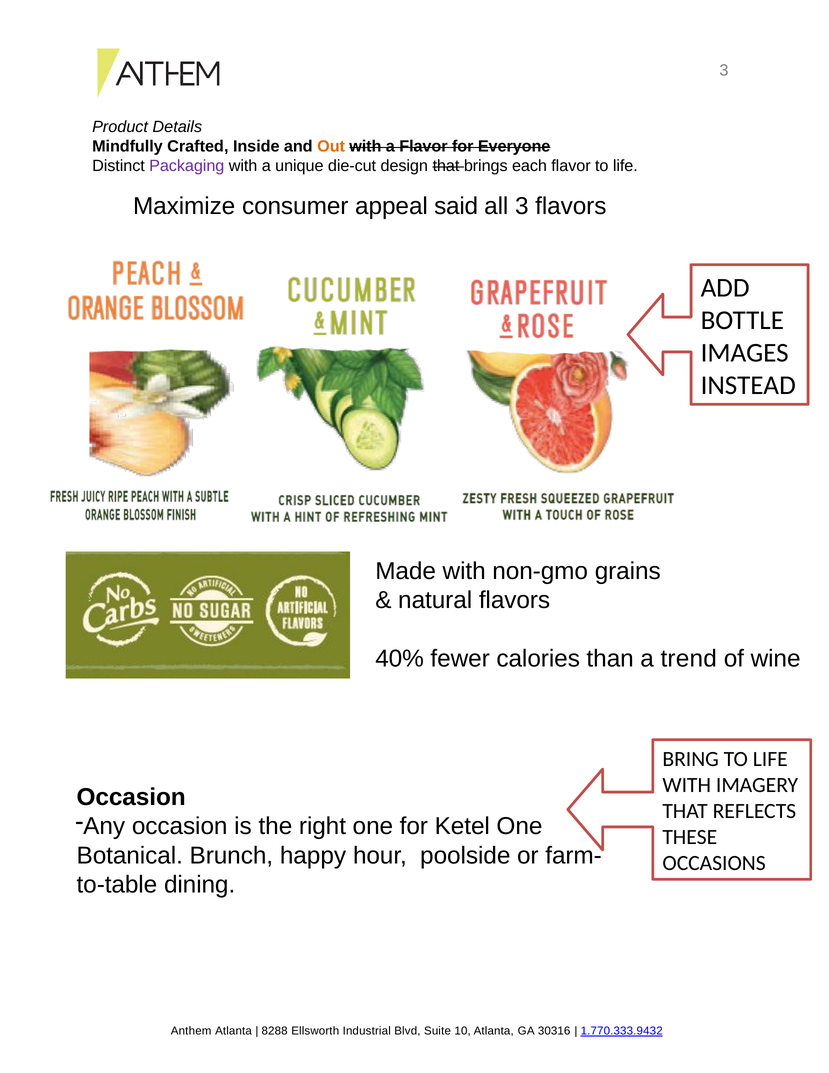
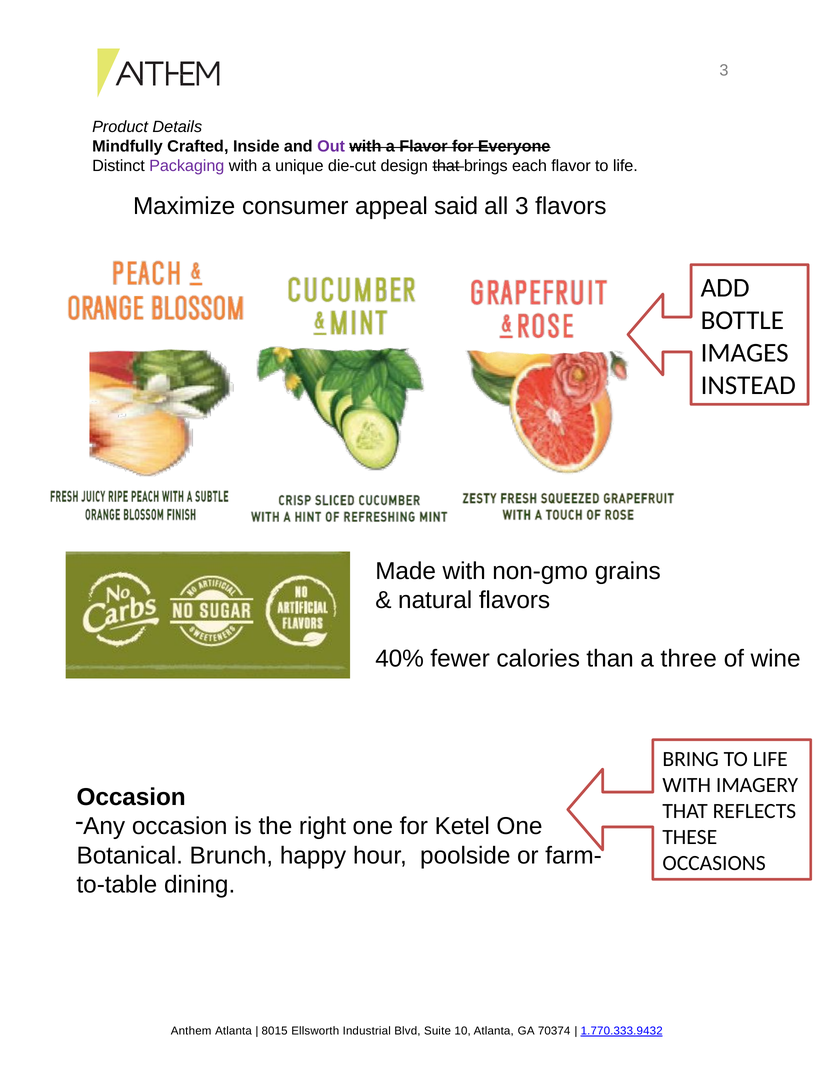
Out colour: orange -> purple
trend: trend -> three
8288: 8288 -> 8015
30316: 30316 -> 70374
